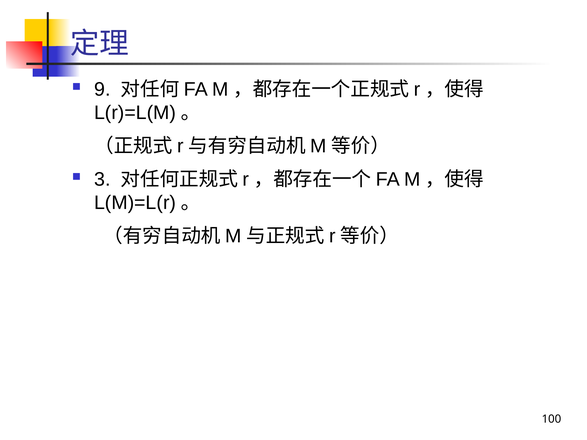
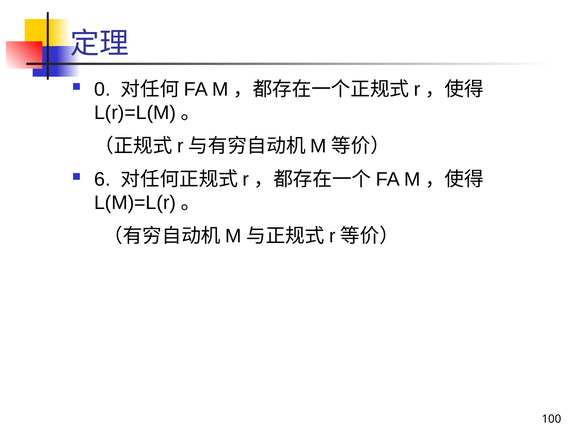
9: 9 -> 0
3: 3 -> 6
